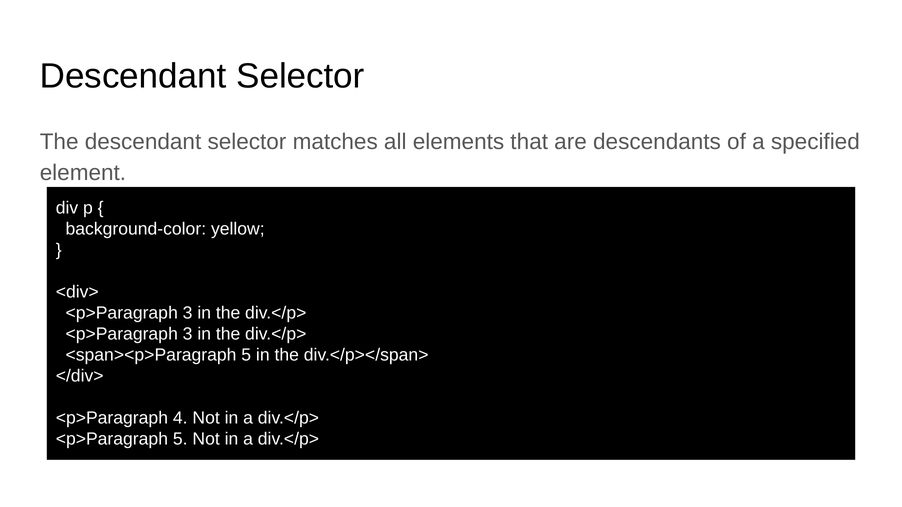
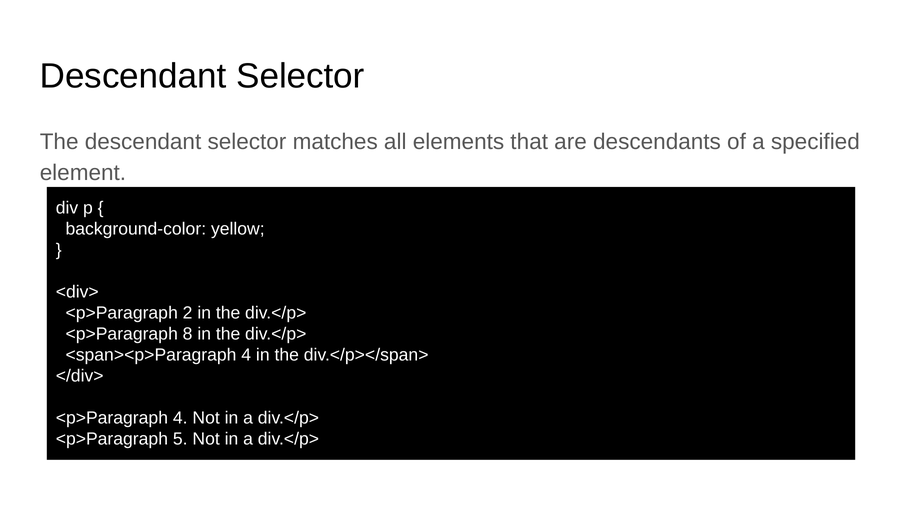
3 at (188, 313): 3 -> 2
3 at (188, 334): 3 -> 8
<span><p>Paragraph 5: 5 -> 4
